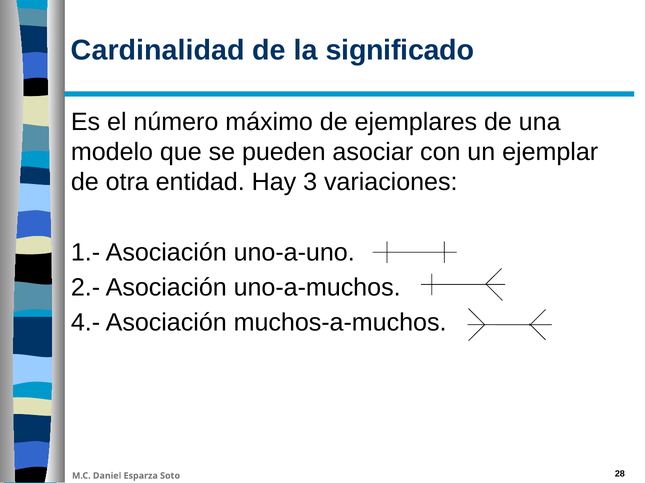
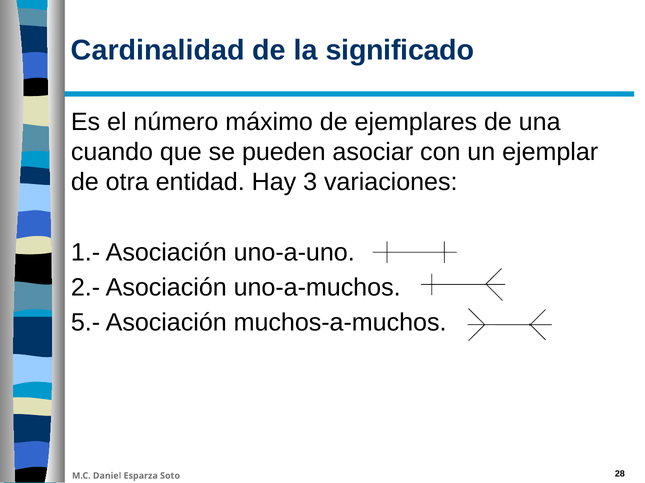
modelo: modelo -> cuando
4.-: 4.- -> 5.-
